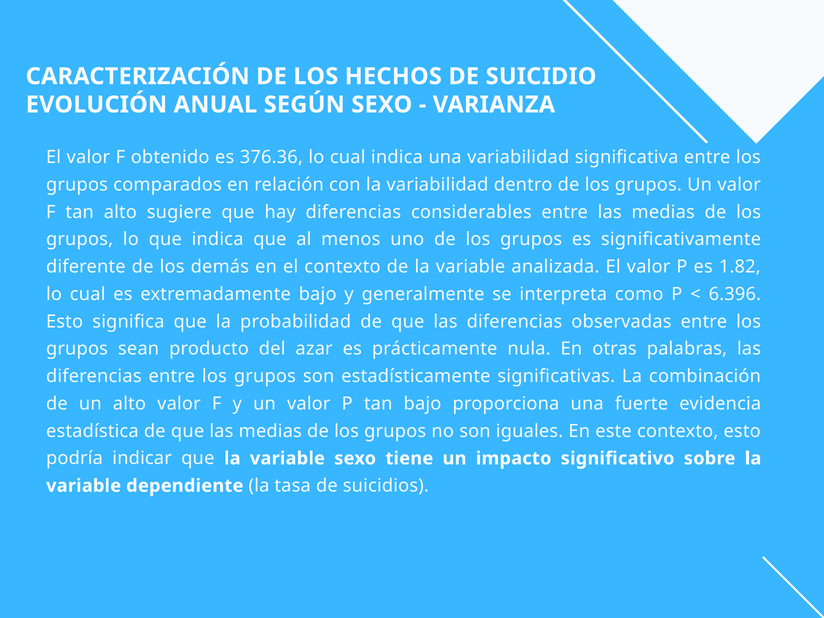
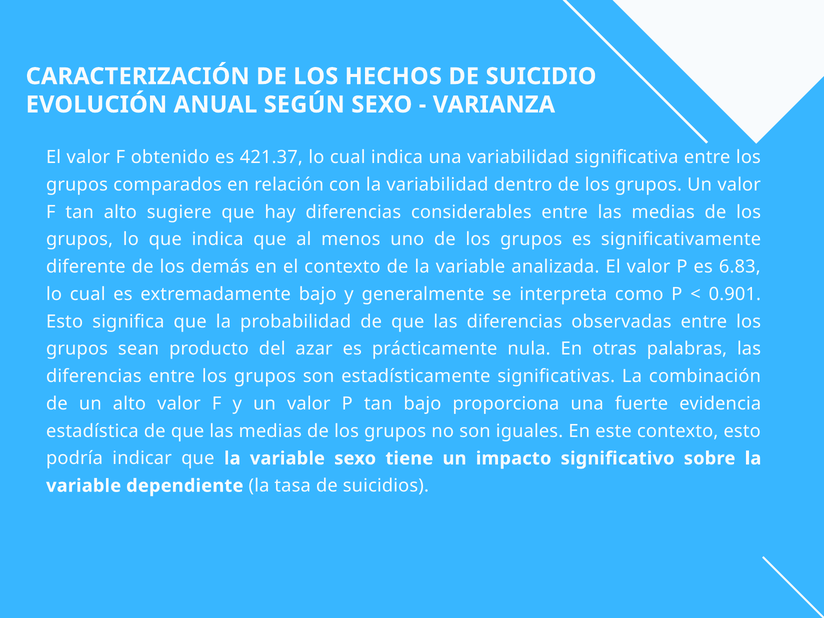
376.36: 376.36 -> 421.37
1.82: 1.82 -> 6.83
6.396: 6.396 -> 0.901
